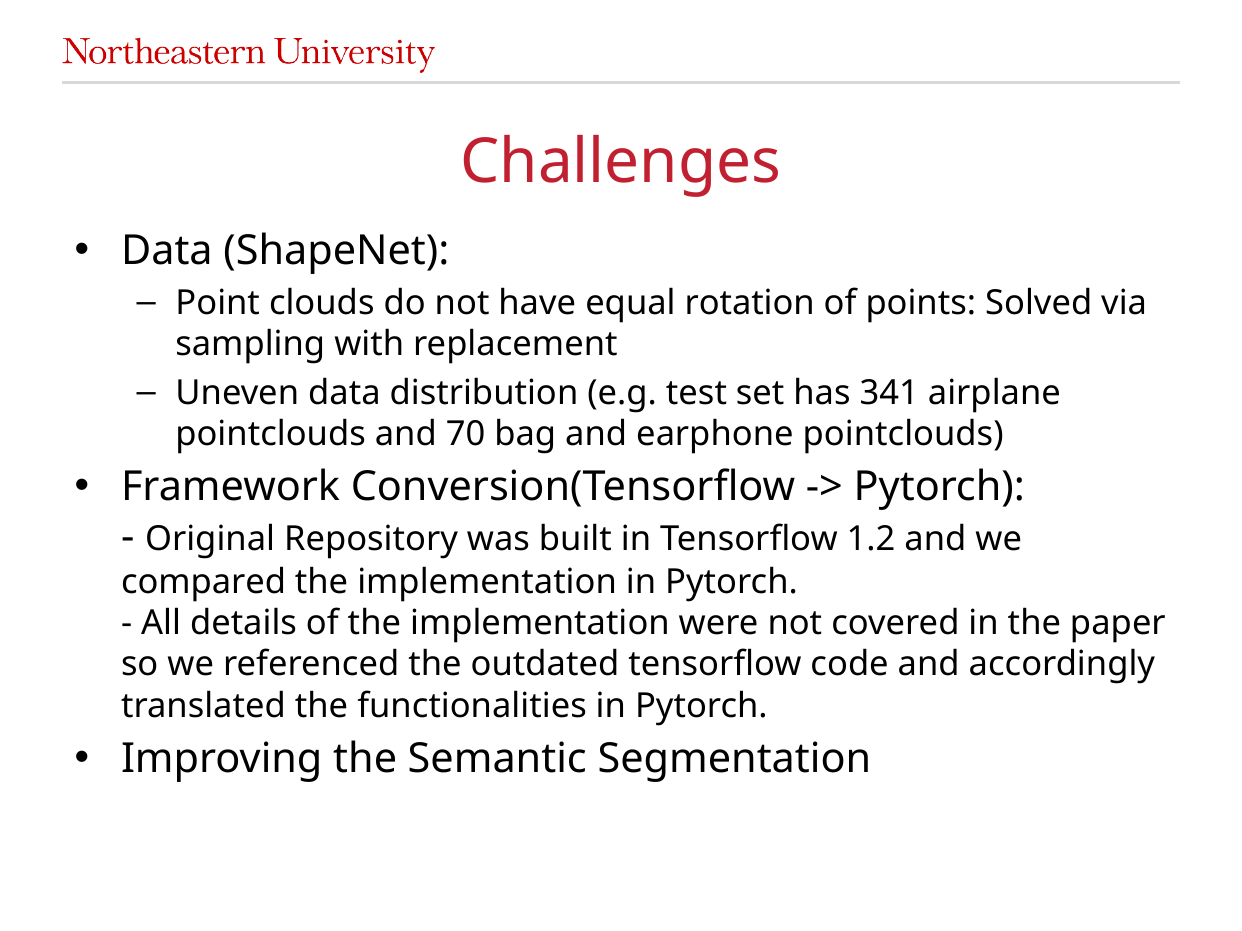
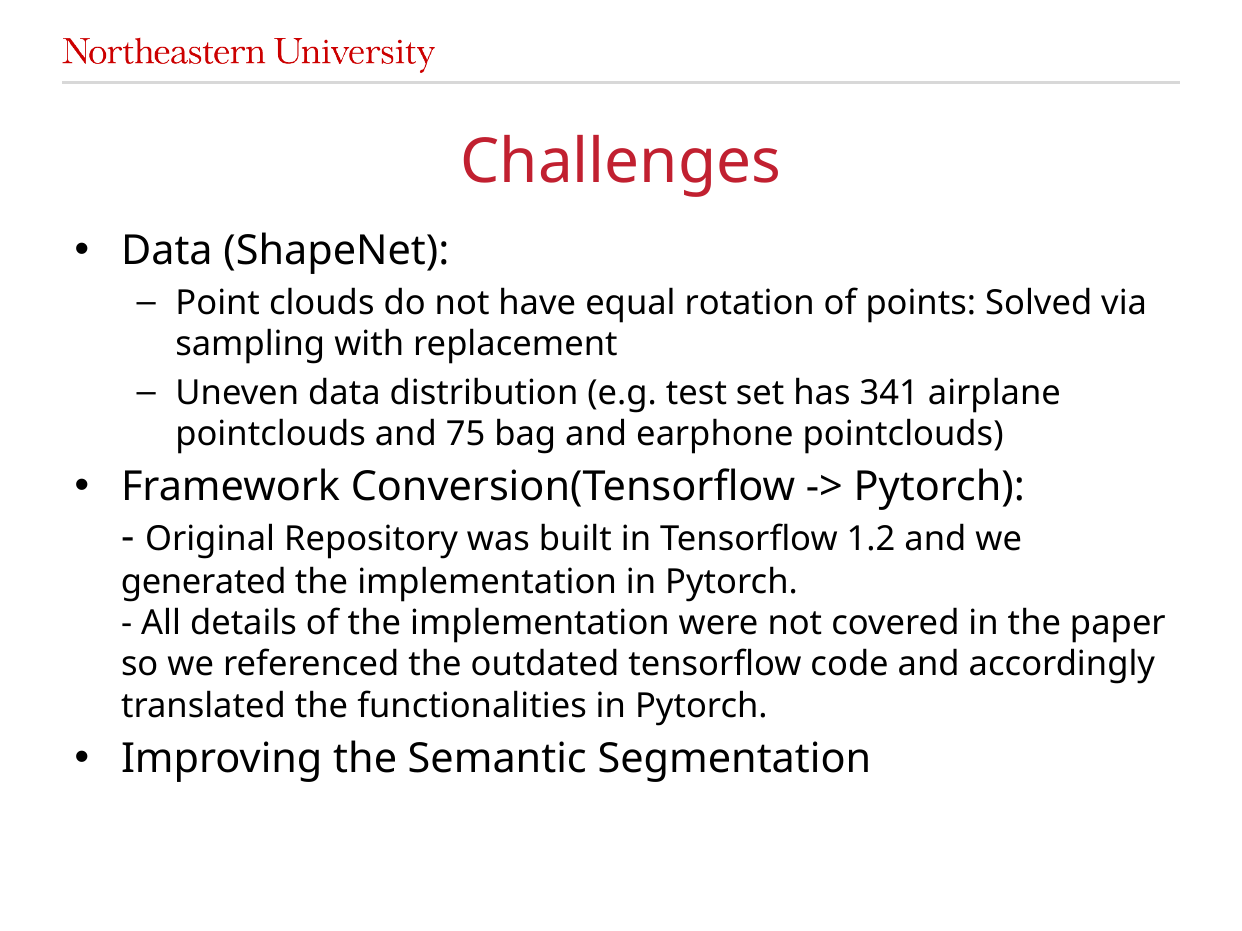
70: 70 -> 75
compared: compared -> generated
